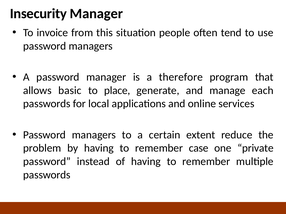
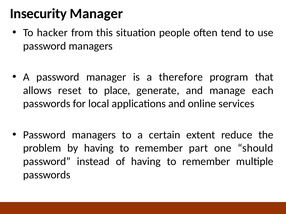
invoice: invoice -> hacker
basic: basic -> reset
case: case -> part
private: private -> should
